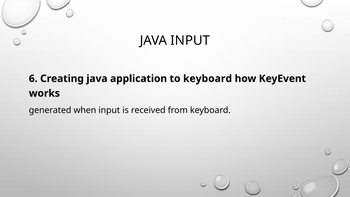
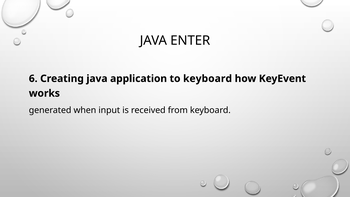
JAVA INPUT: INPUT -> ENTER
